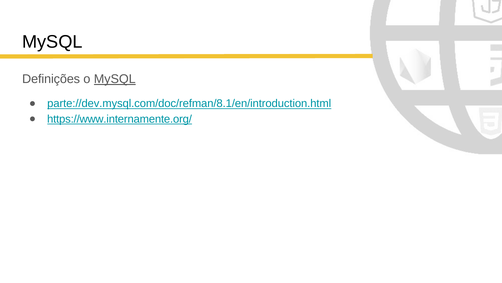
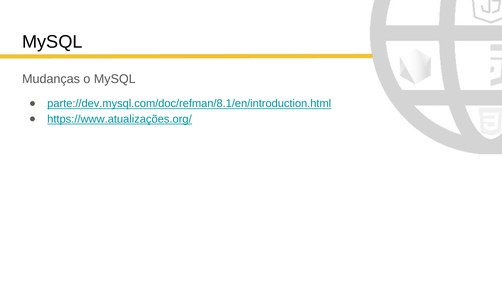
Definições: Definições -> Mudanças
MySQL at (115, 79) underline: present -> none
https://www.internamente.org/: https://www.internamente.org/ -> https://www.atualizações.org/
